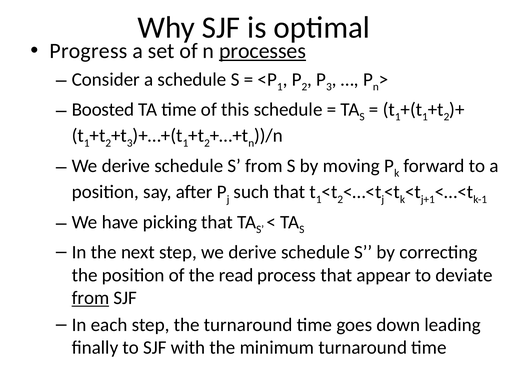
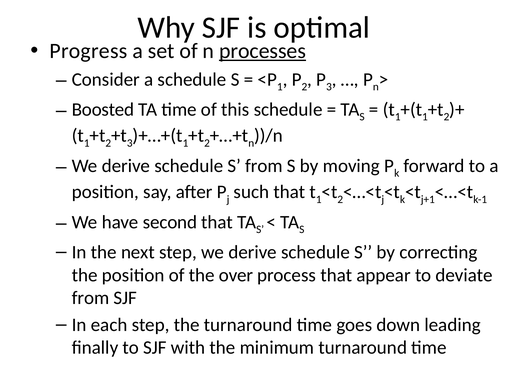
picking: picking -> second
read: read -> over
from at (90, 298) underline: present -> none
